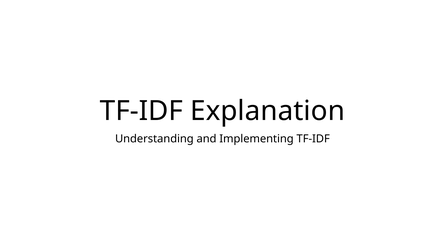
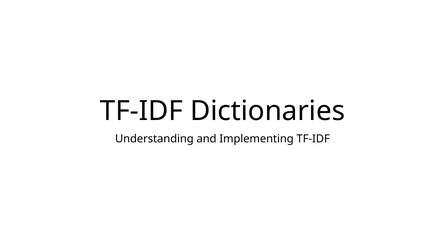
Explanation: Explanation -> Dictionaries
